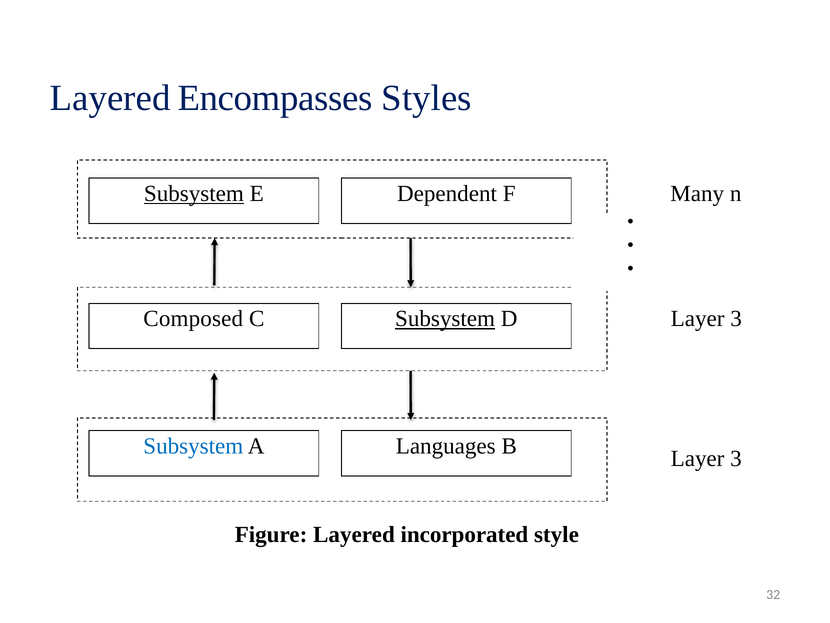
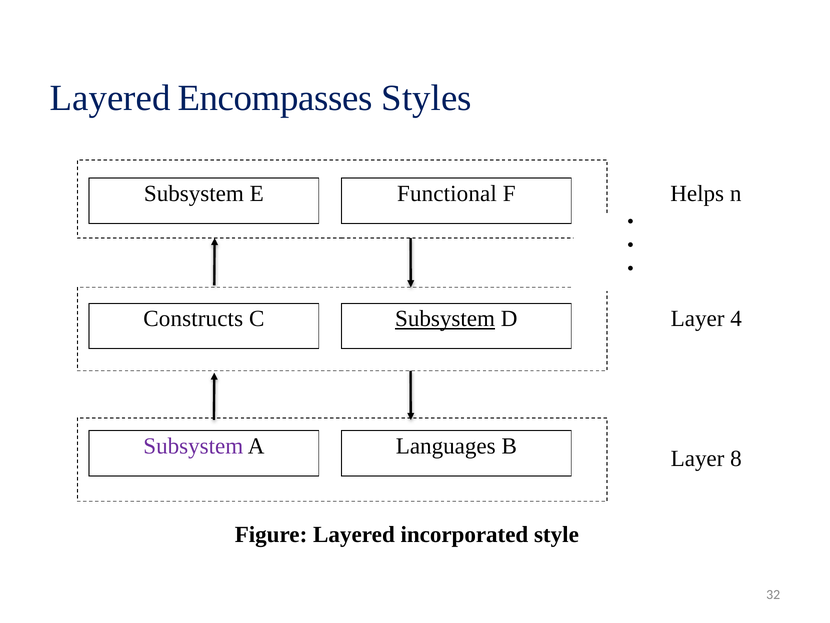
Subsystem at (194, 193) underline: present -> none
Dependent: Dependent -> Functional
Many: Many -> Helps
Composed: Composed -> Constructs
3 at (736, 319): 3 -> 4
Subsystem at (193, 446) colour: blue -> purple
3 at (736, 458): 3 -> 8
